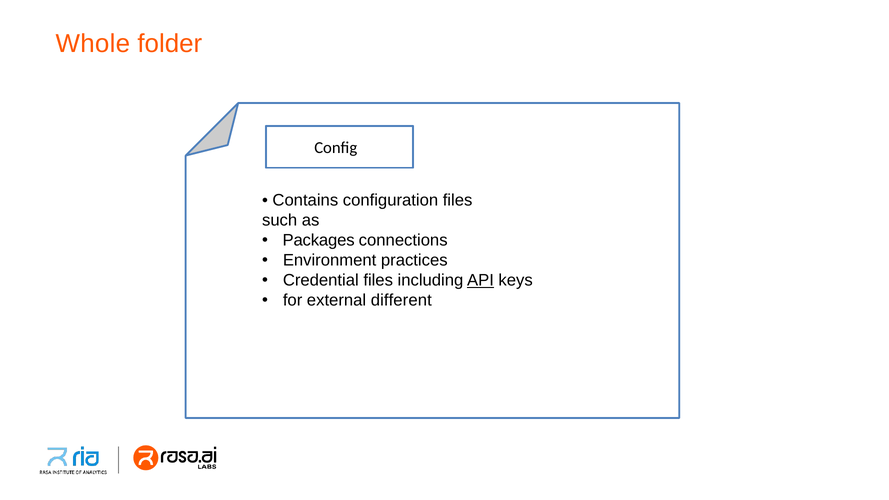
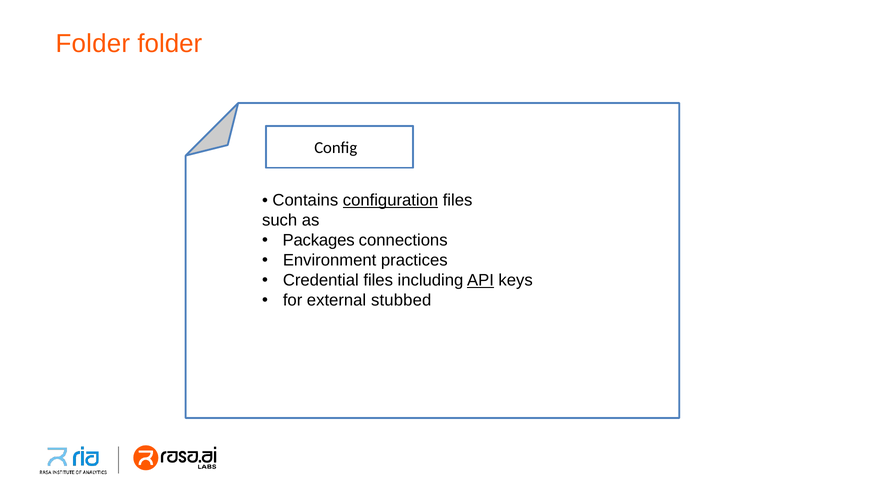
Whole at (93, 44): Whole -> Folder
configuration underline: none -> present
different: different -> stubbed
